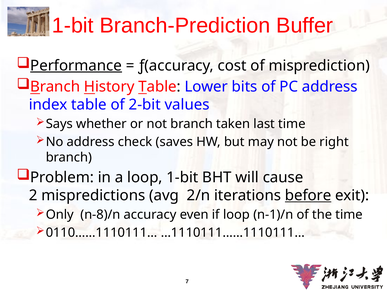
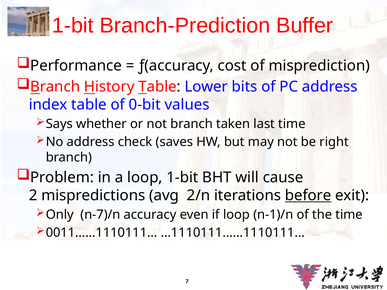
Performance underline: present -> none
2-bit: 2-bit -> 0-bit
n-8)/n: n-8)/n -> n-7)/n
0110……1110111…: 0110……1110111… -> 0011……1110111…
